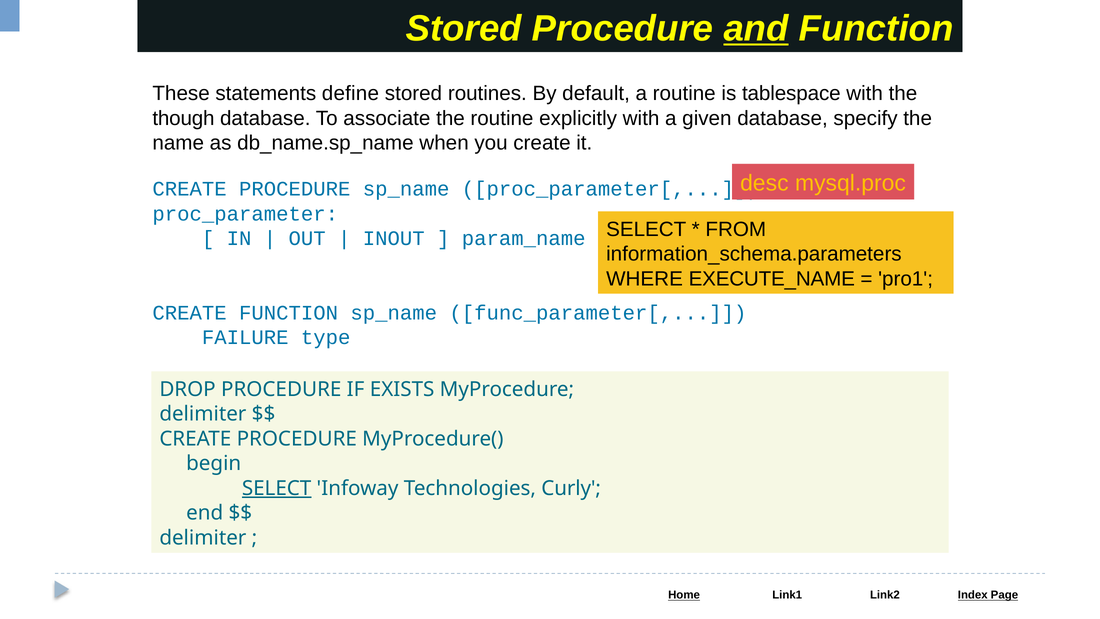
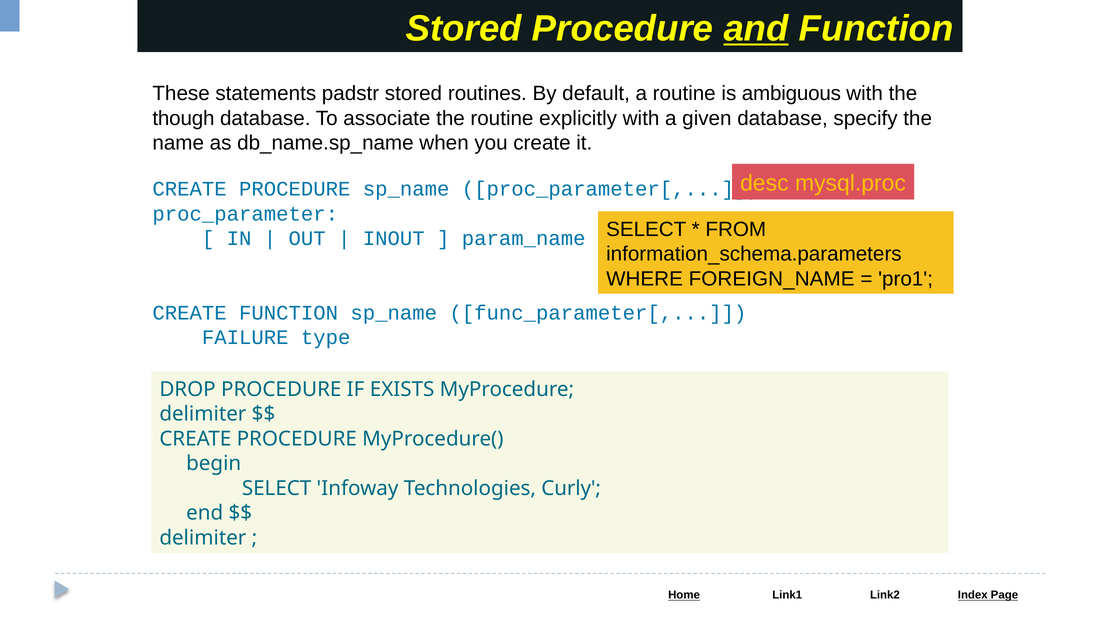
define: define -> padstr
tablespace: tablespace -> ambiguous
EXECUTE_NAME: EXECUTE_NAME -> FOREIGN_NAME
SELECT at (277, 488) underline: present -> none
